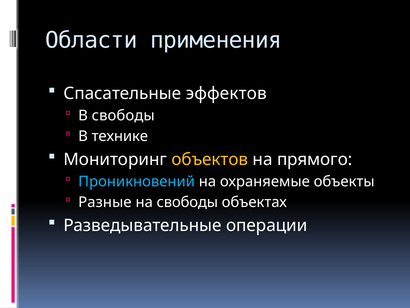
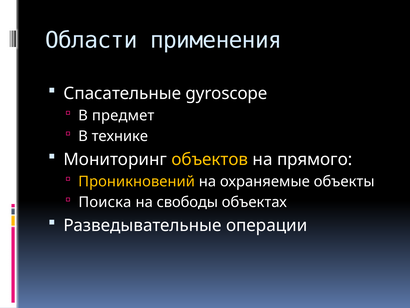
эффектов: эффектов -> gyroscope
В свободы: свободы -> предмет
Проникновений colour: light blue -> yellow
Разные: Разные -> Поиска
